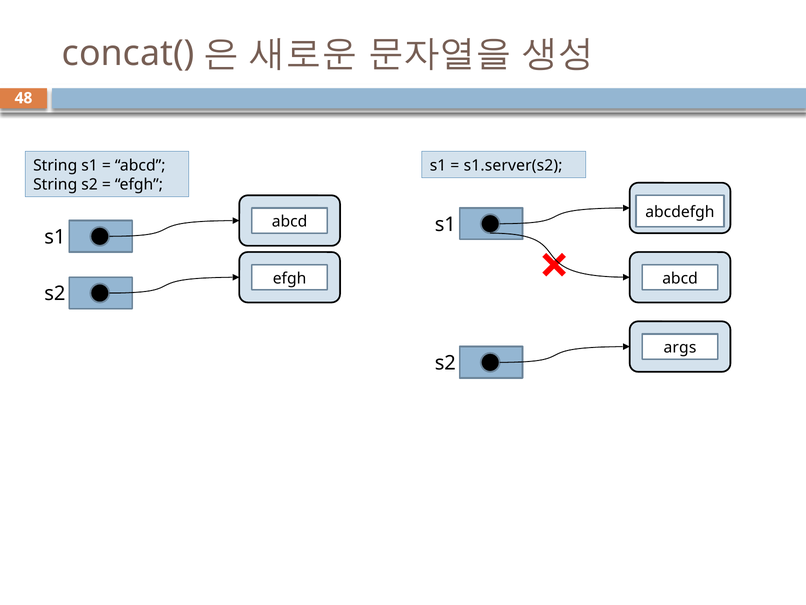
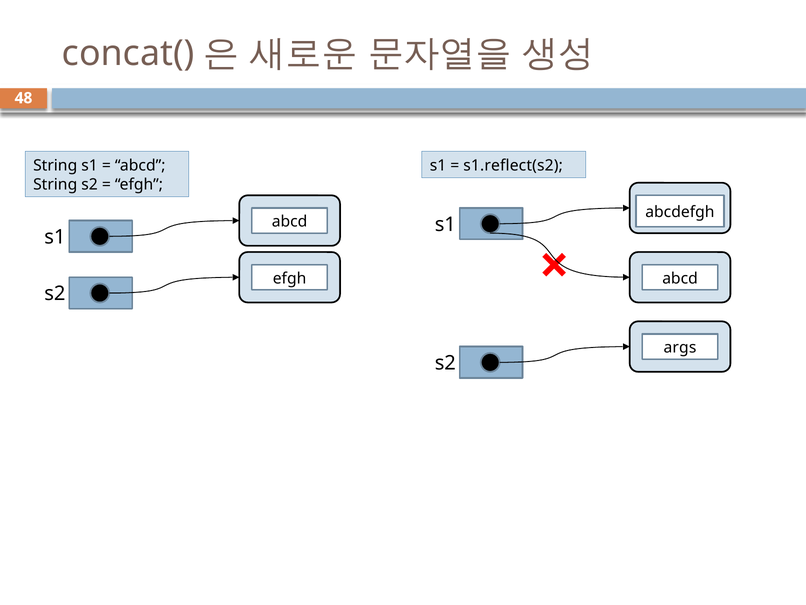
s1.server(s2: s1.server(s2 -> s1.reflect(s2
